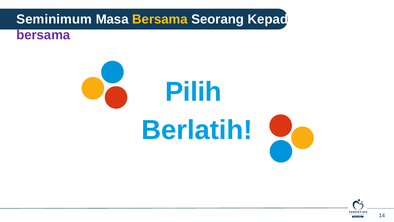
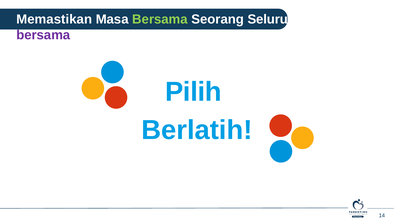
Seminimum: Seminimum -> Memastikan
Bersama at (160, 19) colour: yellow -> light green
Kepada: Kepada -> Seluruh
